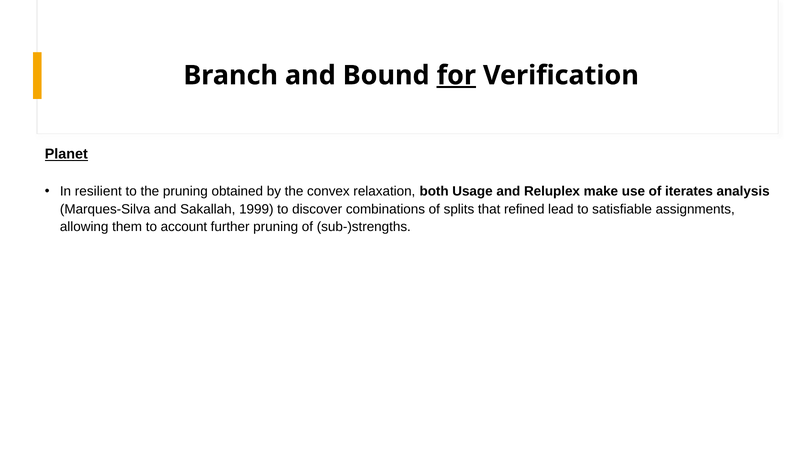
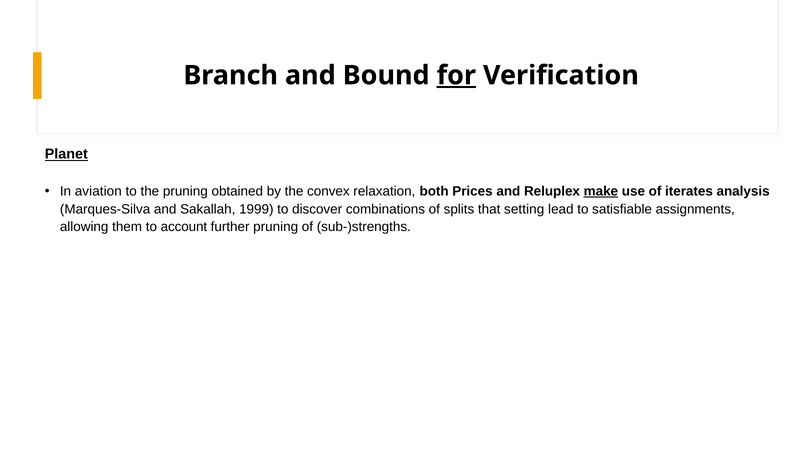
resilient: resilient -> aviation
Usage: Usage -> Prices
make underline: none -> present
refined: refined -> setting
